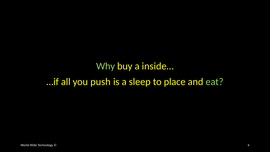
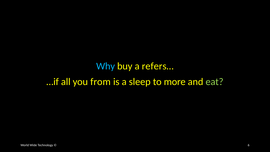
Why colour: light green -> light blue
inside…: inside… -> refers…
push: push -> from
place: place -> more
